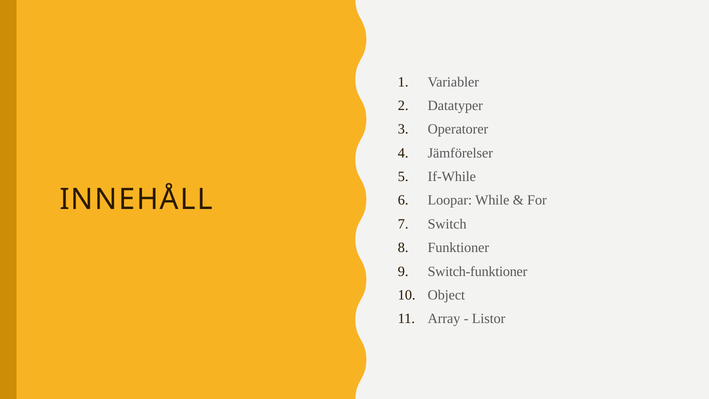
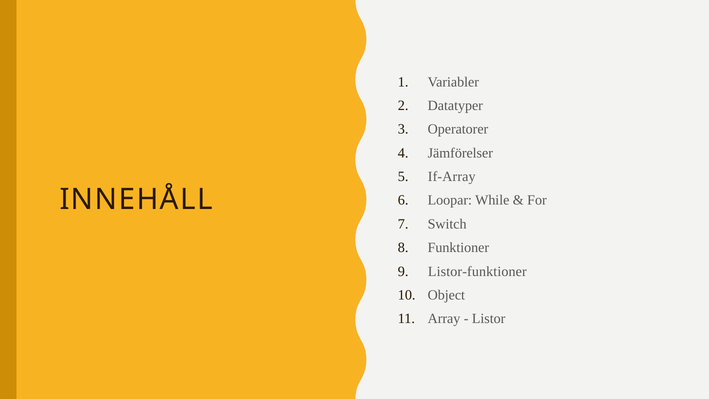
If-While: If-While -> If-Array
Switch-funktioner: Switch-funktioner -> Listor-funktioner
